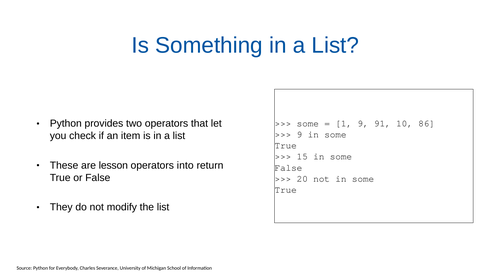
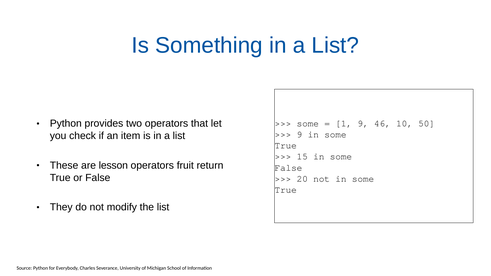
91: 91 -> 46
86: 86 -> 50
into: into -> fruit
